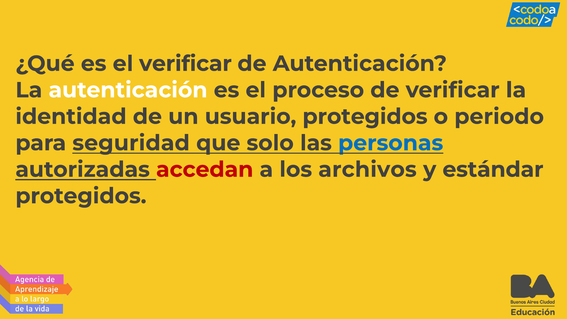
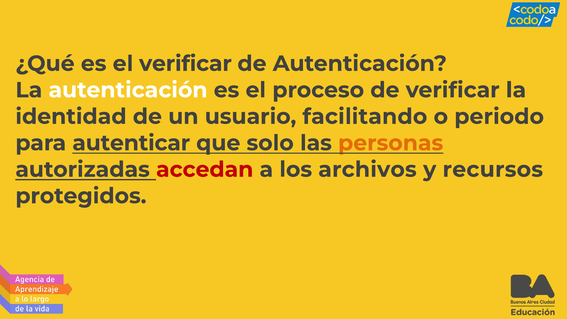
usuario protegidos: protegidos -> facilitando
seguridad: seguridad -> autenticar
personas colour: blue -> orange
estándar: estándar -> recursos
